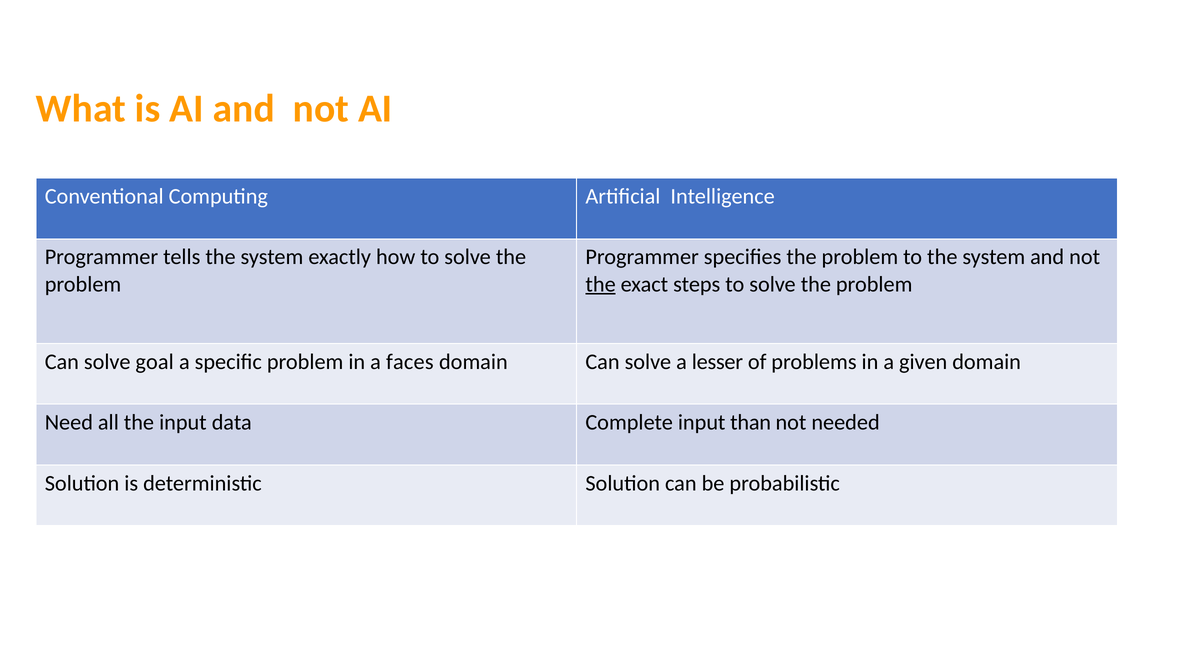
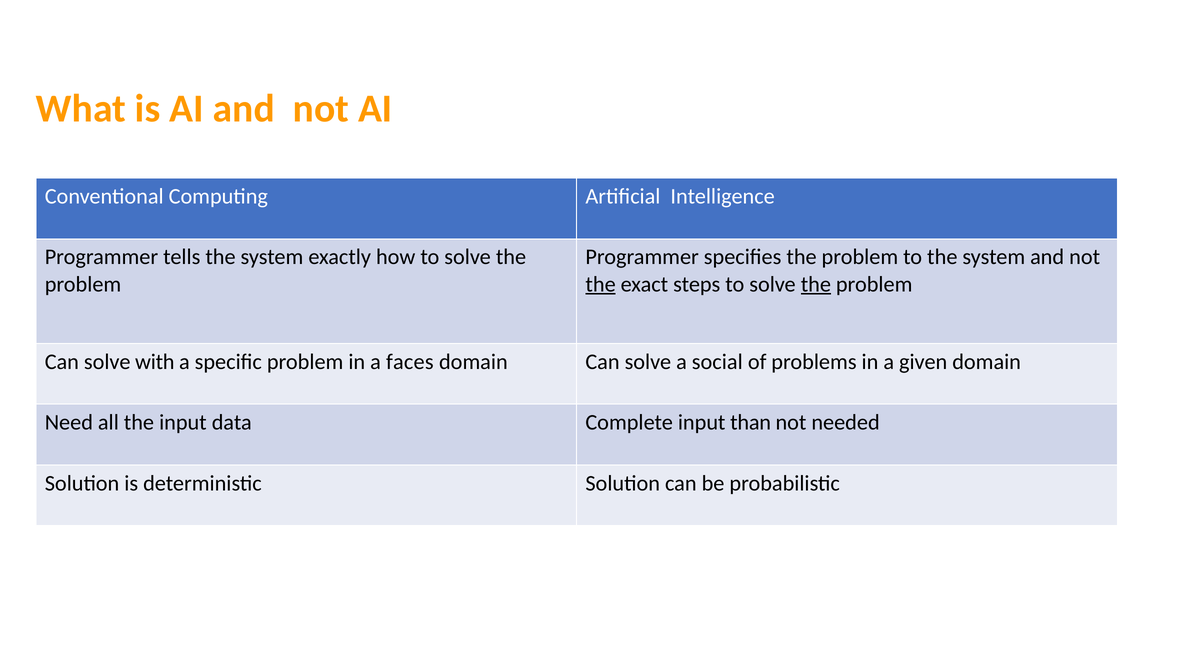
the at (816, 284) underline: none -> present
goal: goal -> with
lesser: lesser -> social
